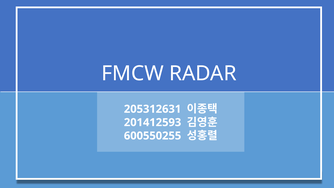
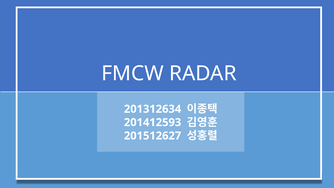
205312631: 205312631 -> 201312634
600550255: 600550255 -> 201512627
